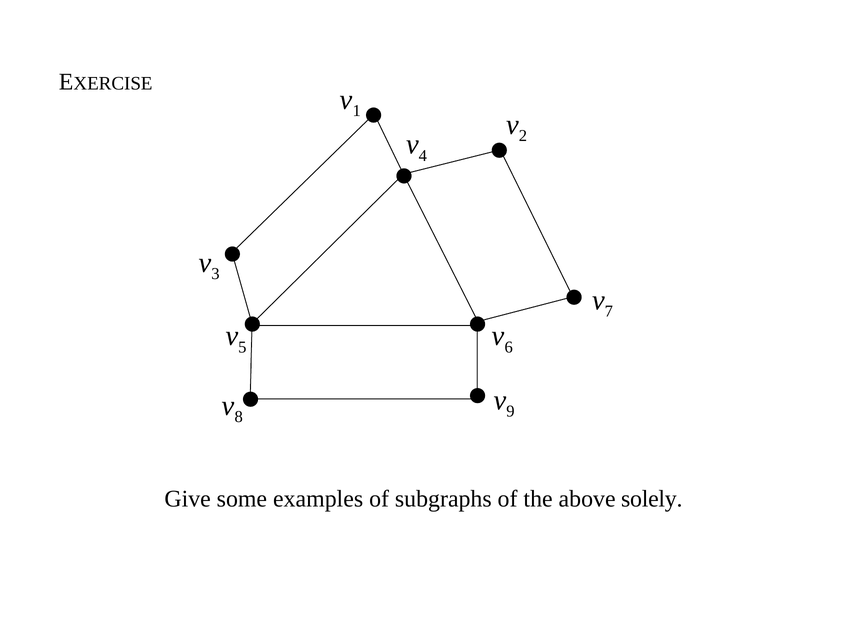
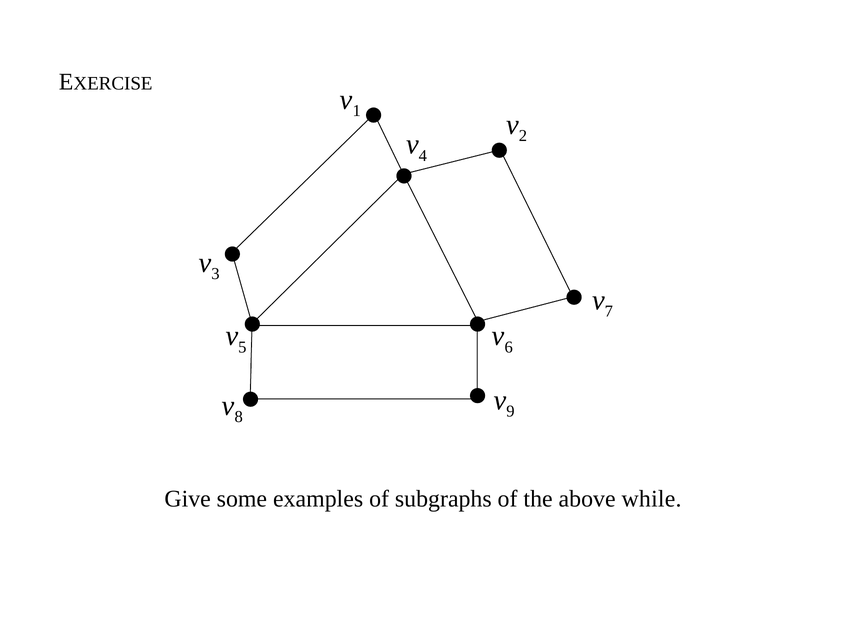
solely: solely -> while
